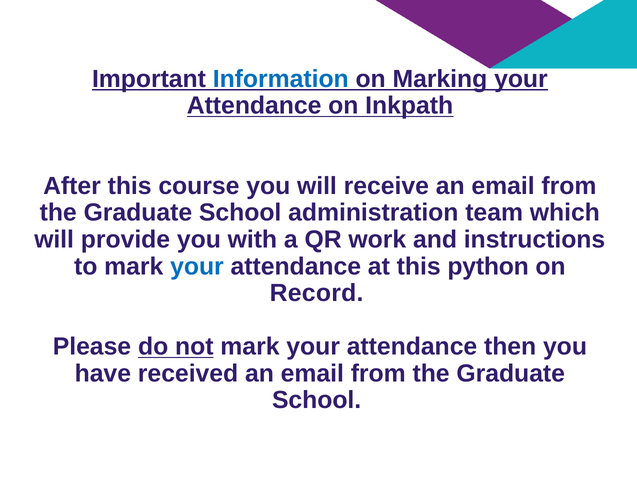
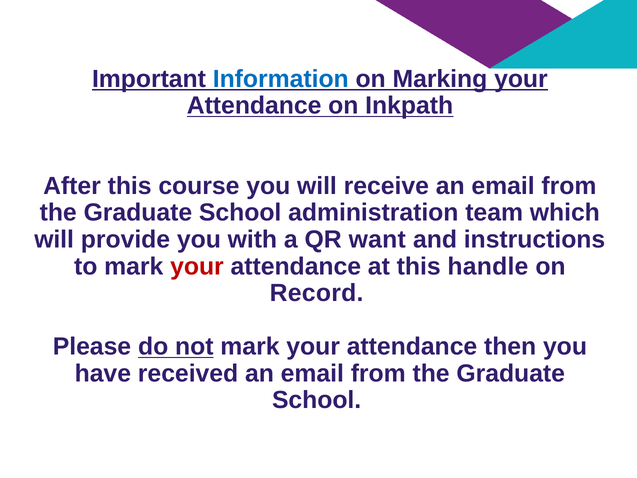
work: work -> want
your at (197, 266) colour: blue -> red
python: python -> handle
